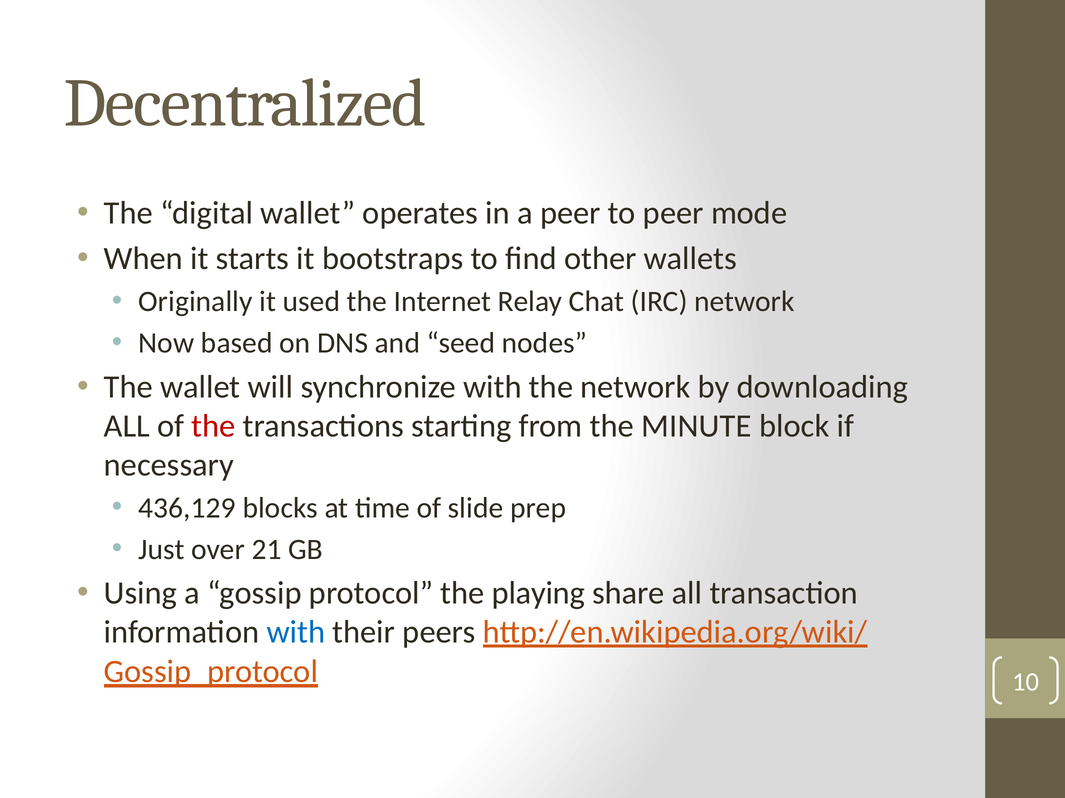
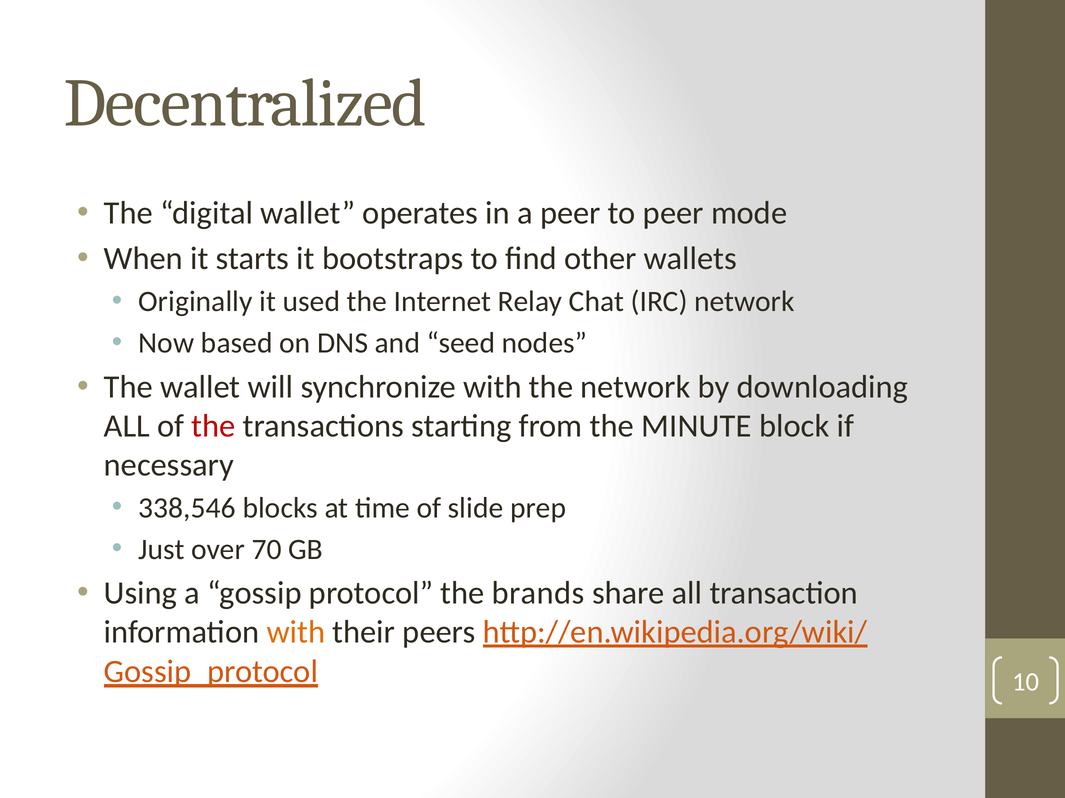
436,129: 436,129 -> 338,546
21: 21 -> 70
playing: playing -> brands
with at (296, 633) colour: blue -> orange
